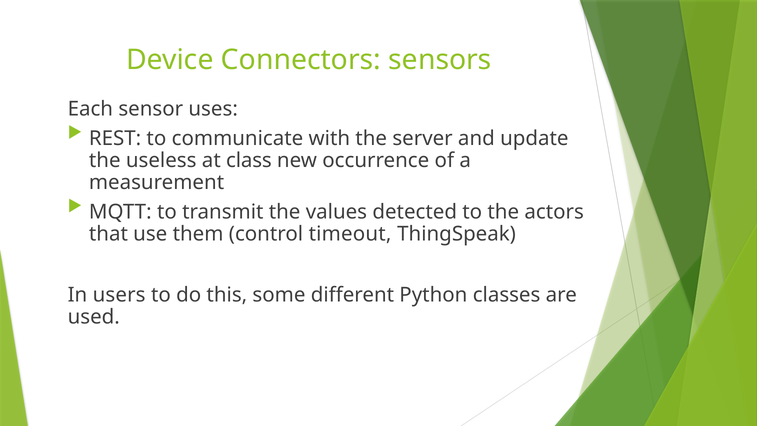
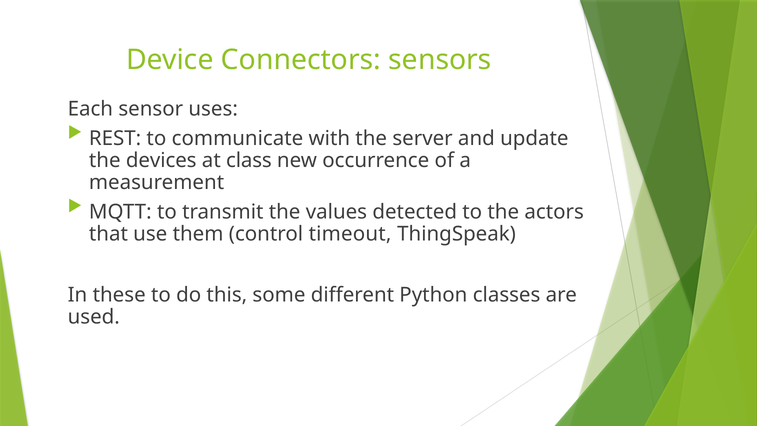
useless: useless -> devices
users: users -> these
